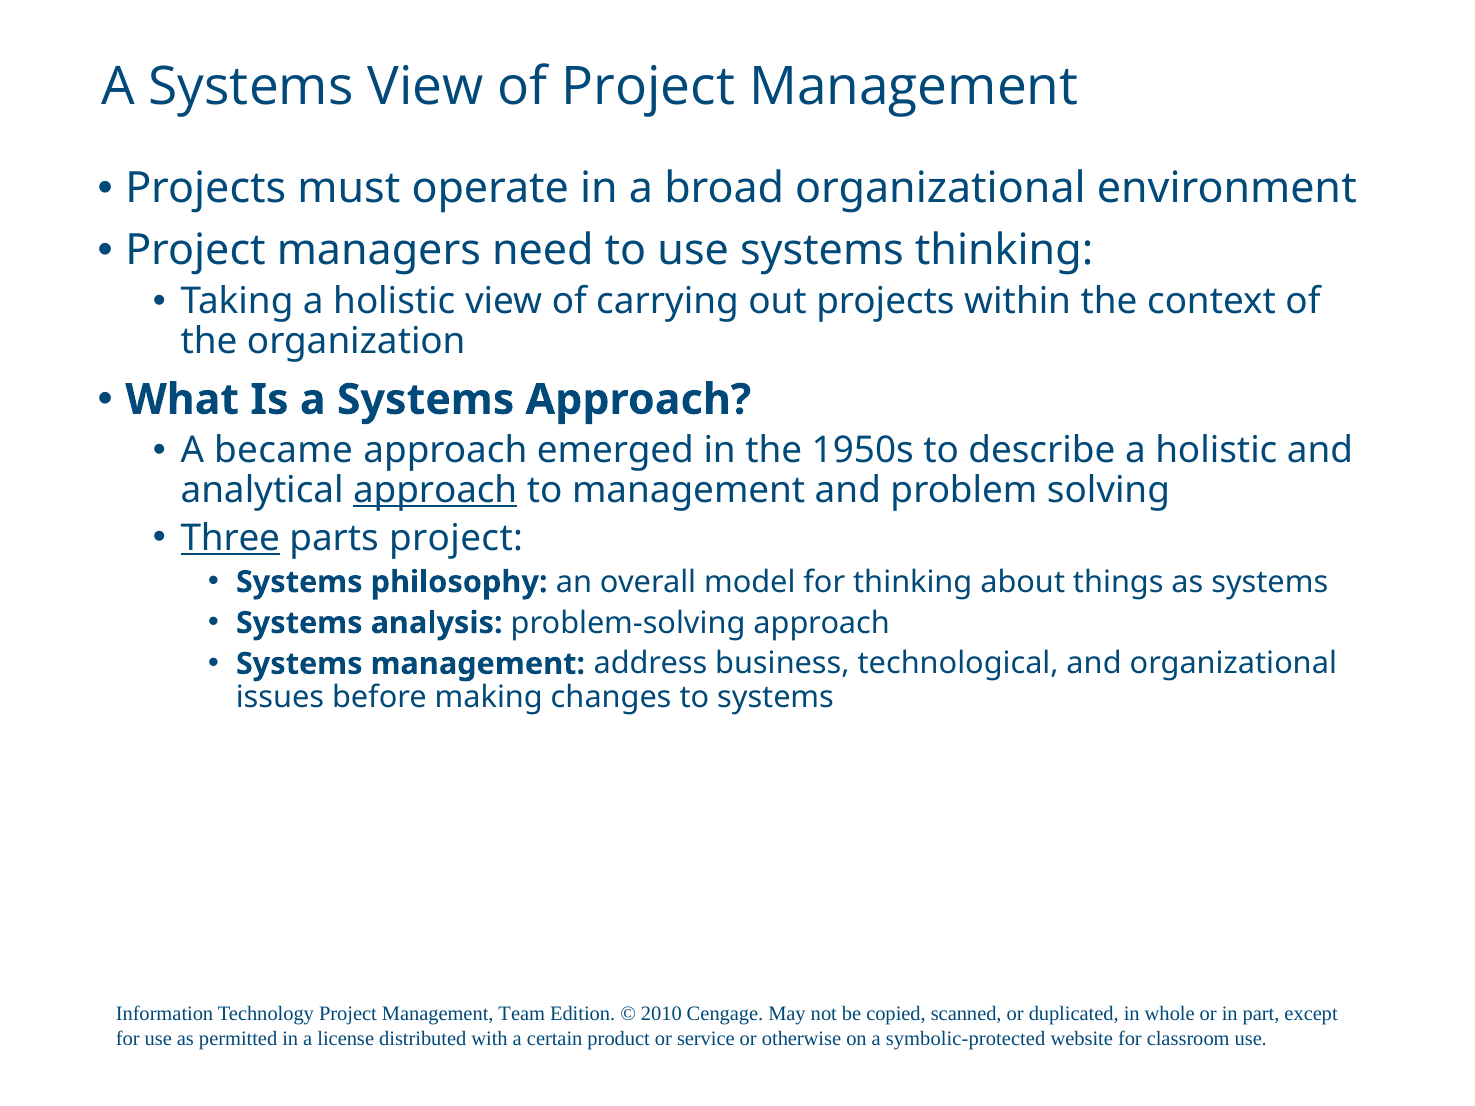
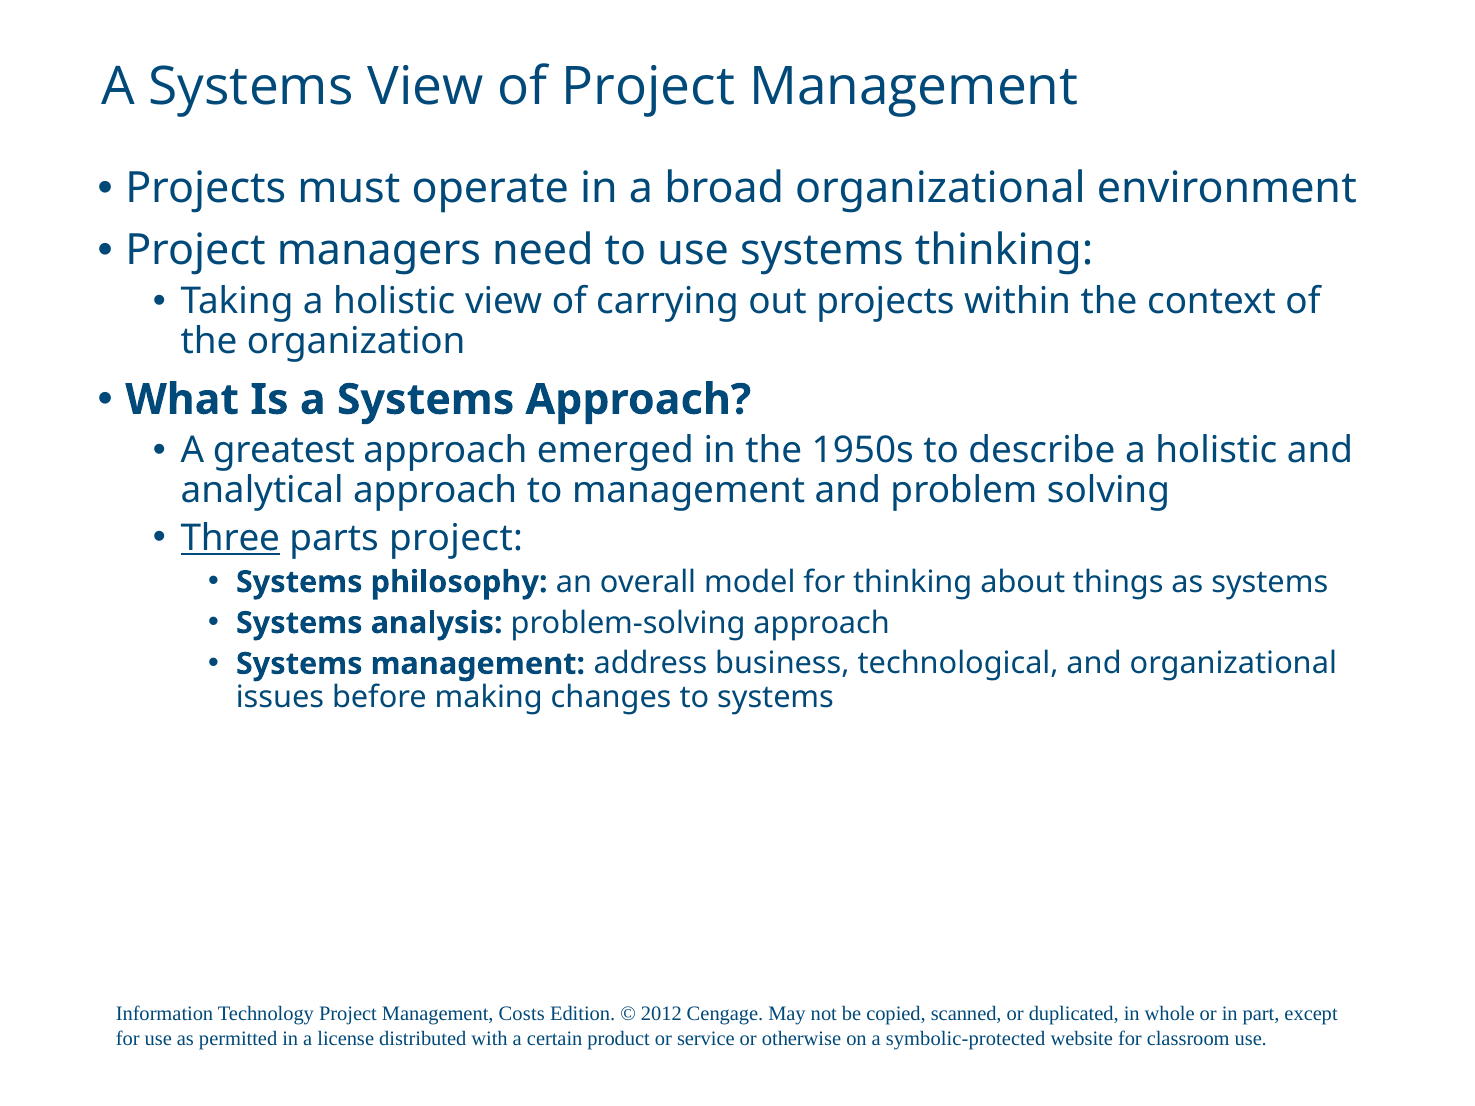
became: became -> greatest
approach at (435, 490) underline: present -> none
Team: Team -> Costs
2010: 2010 -> 2012
